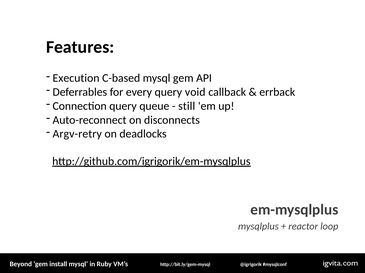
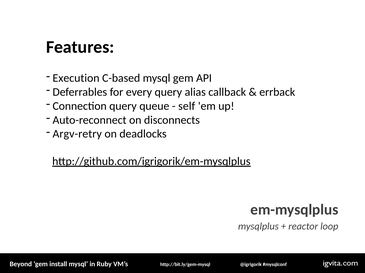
void: void -> alias
still: still -> self
